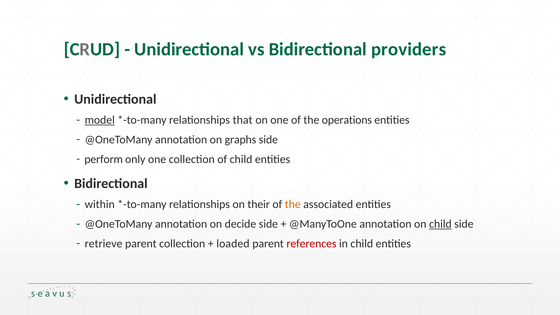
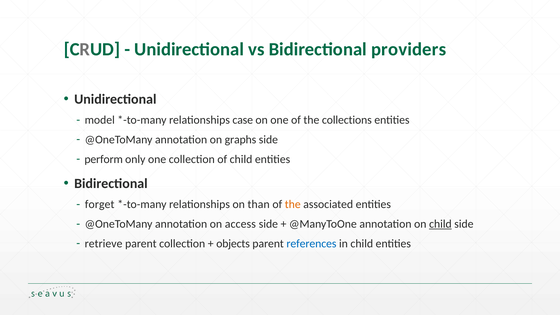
model underline: present -> none
that: that -> case
operations: operations -> collections
within: within -> forget
their: their -> than
decide: decide -> access
loaded: loaded -> objects
references colour: red -> blue
